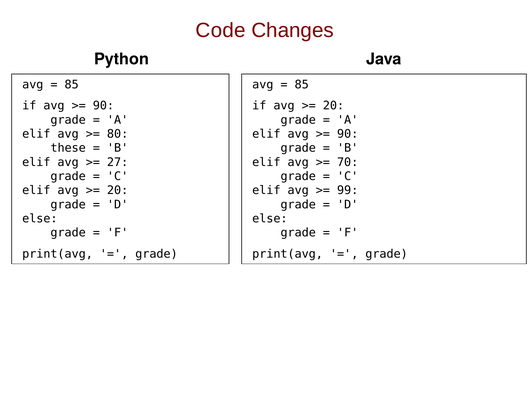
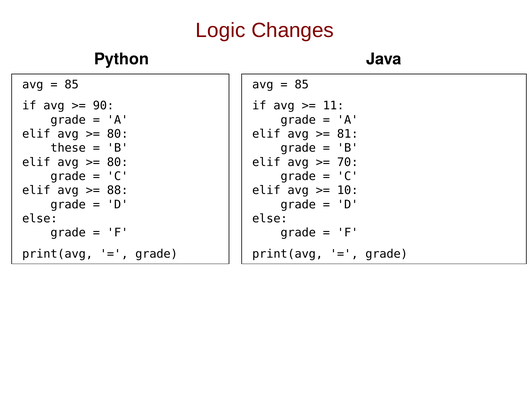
Code: Code -> Logic
20 at (333, 106): 20 -> 11
90 at (348, 134): 90 -> 81
27 at (118, 162): 27 -> 80
20 at (118, 191): 20 -> 88
99: 99 -> 10
